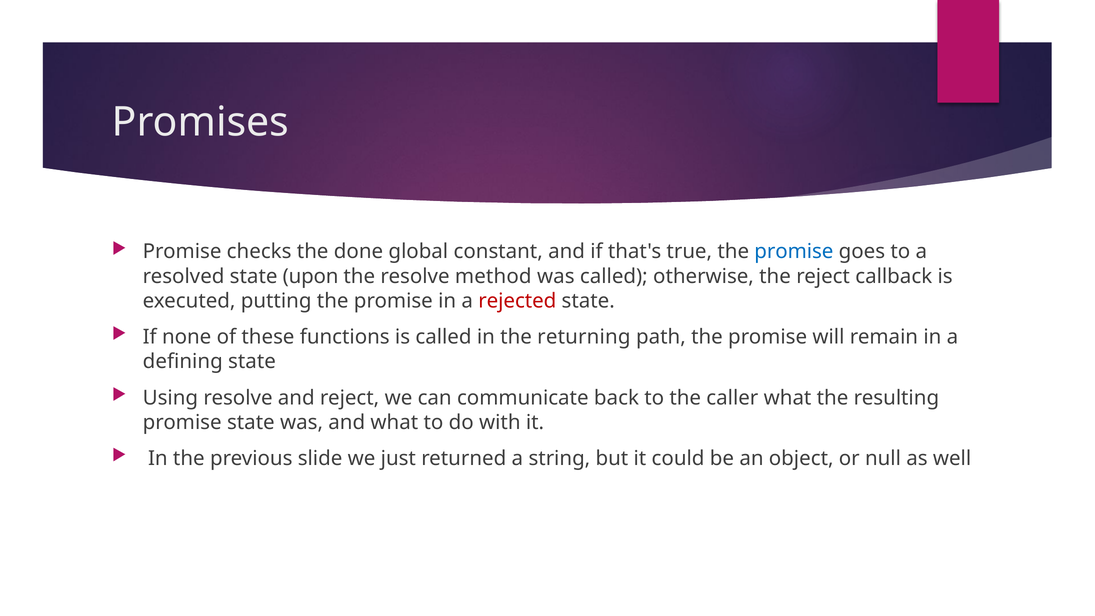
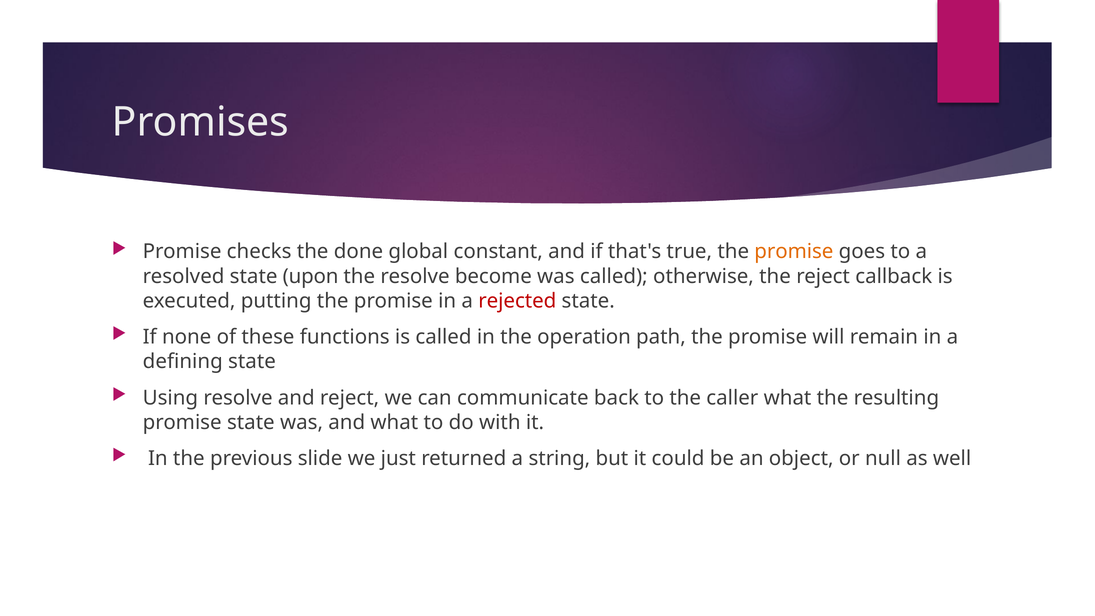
promise at (794, 252) colour: blue -> orange
method: method -> become
returning: returning -> operation
